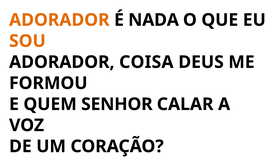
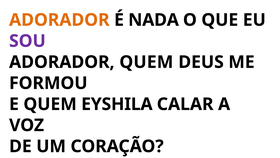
SOU colour: orange -> purple
ADORADOR COISA: COISA -> QUEM
SENHOR: SENHOR -> EYSHILA
